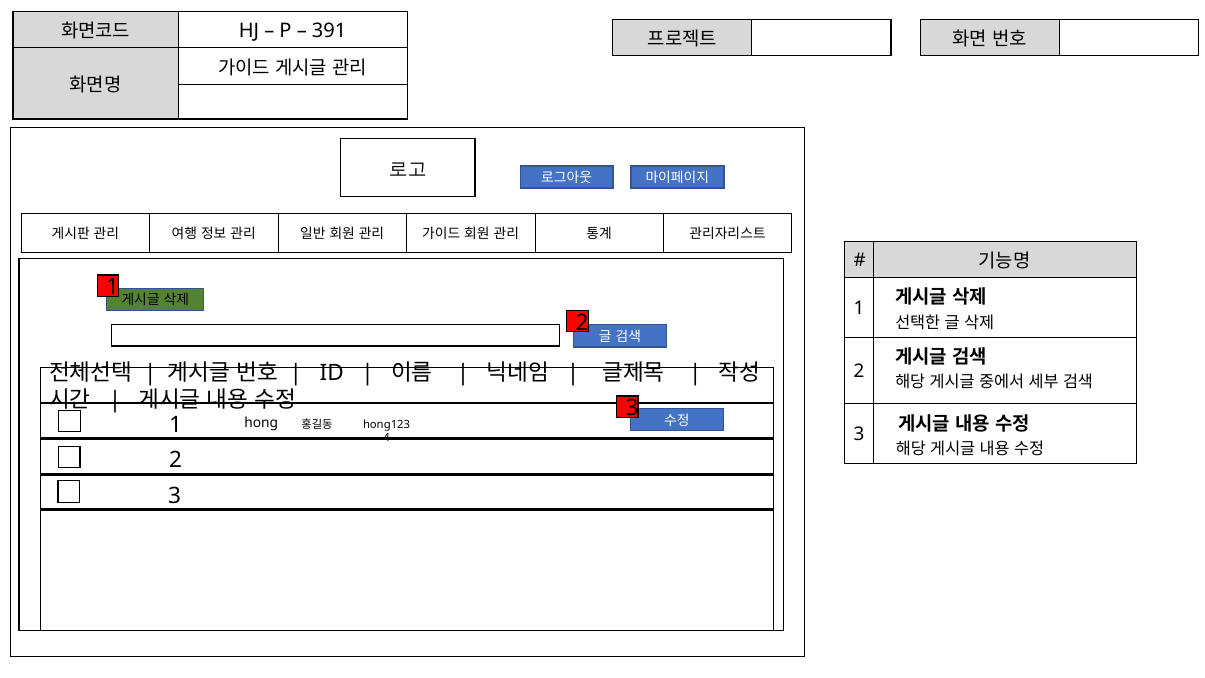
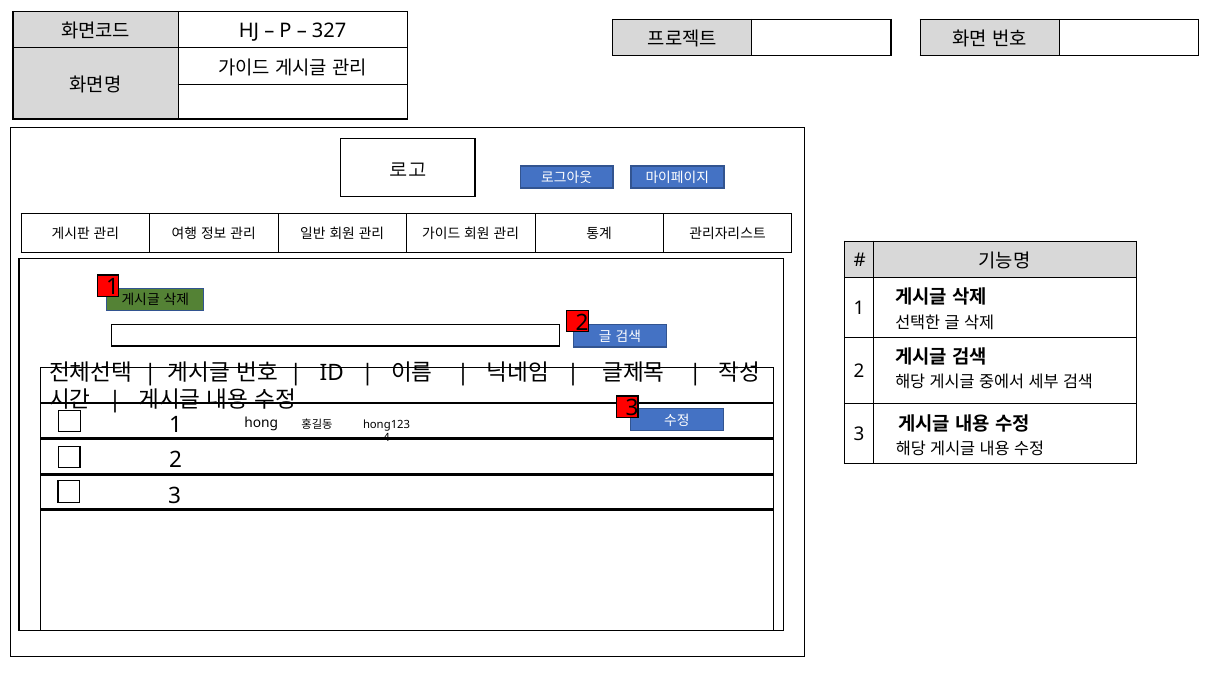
391: 391 -> 327
